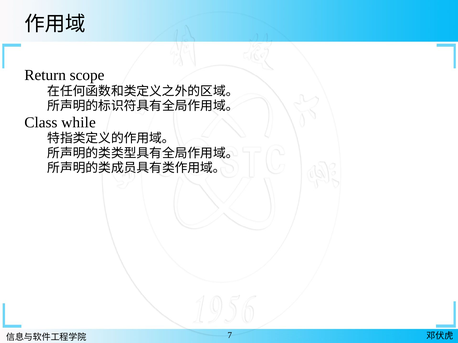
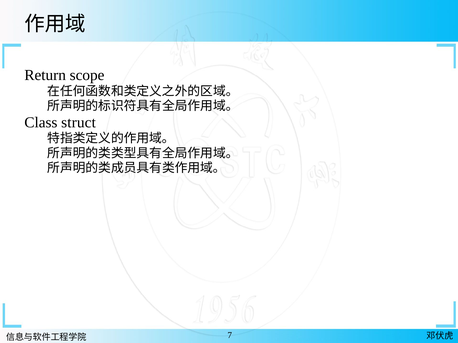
while: while -> struct
